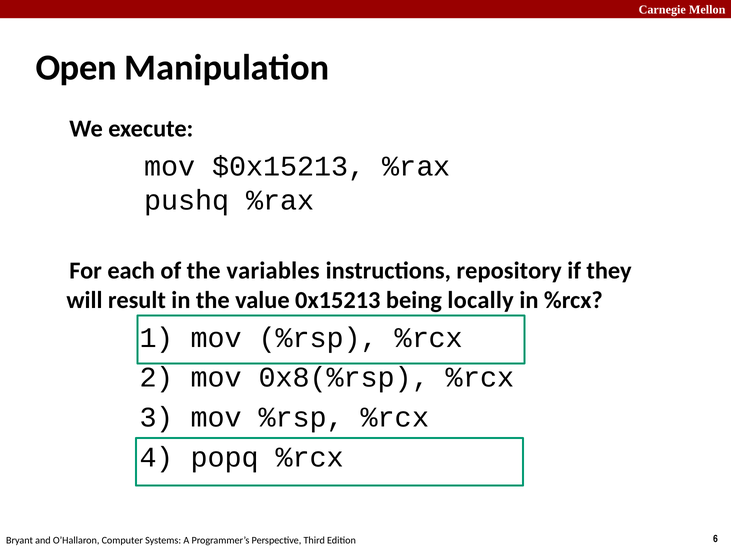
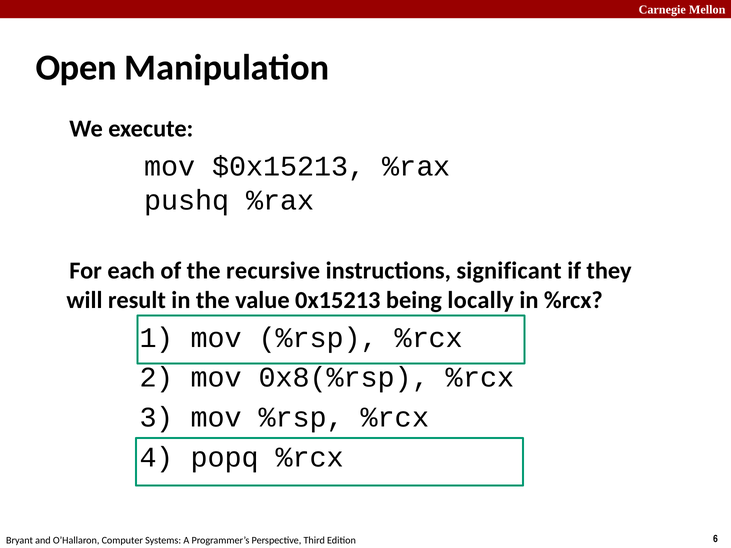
variables: variables -> recursive
repository: repository -> significant
